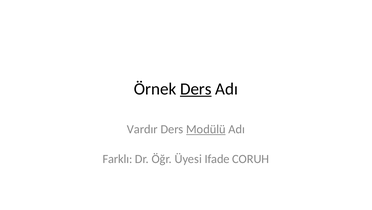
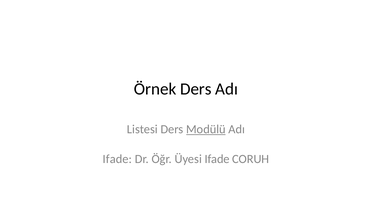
Ders at (196, 89) underline: present -> none
Vardır: Vardır -> Listesi
Farklı at (117, 159): Farklı -> Ifade
